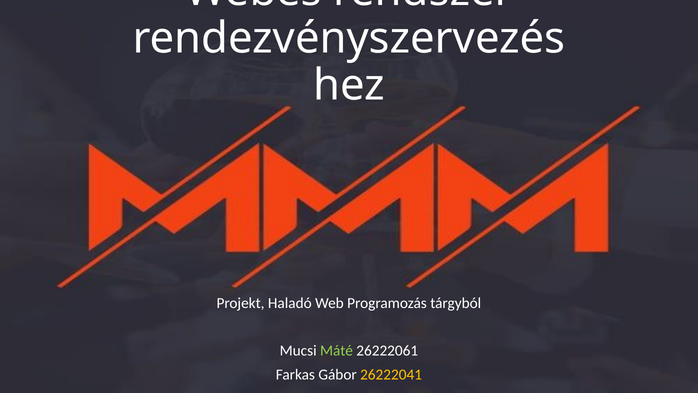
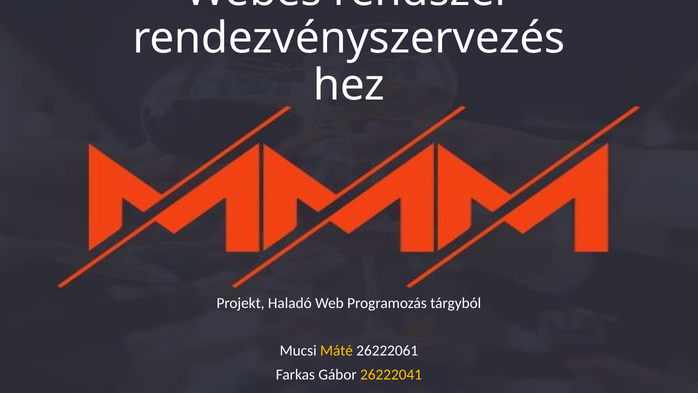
Máté colour: light green -> yellow
